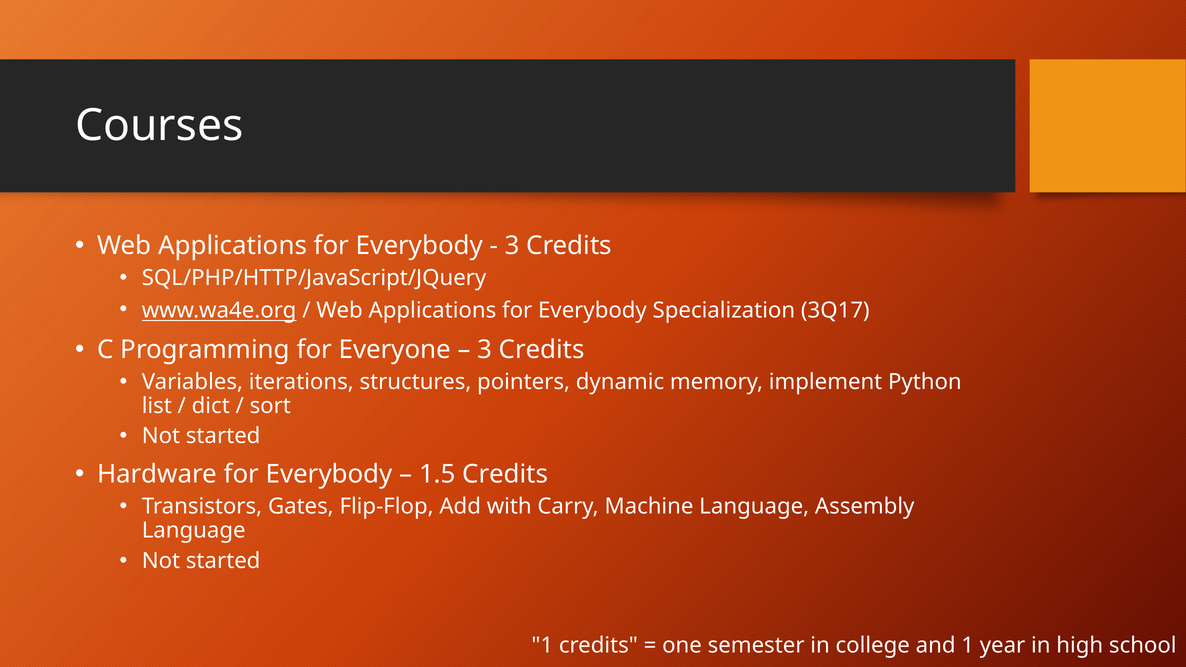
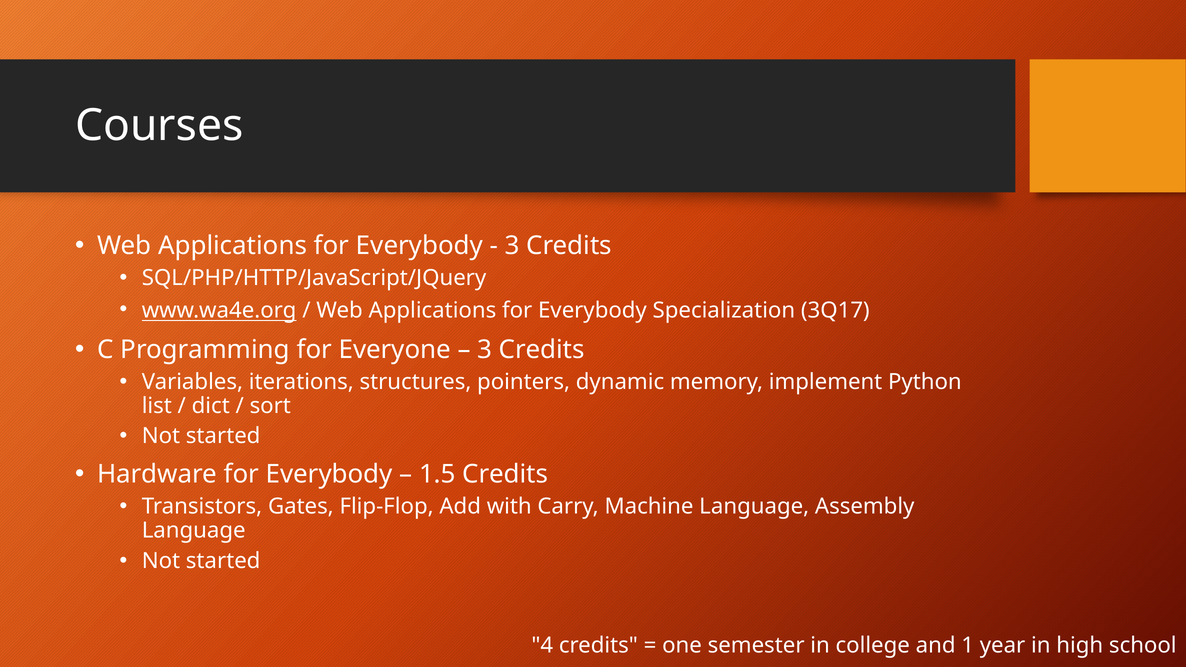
1 at (542, 646): 1 -> 4
